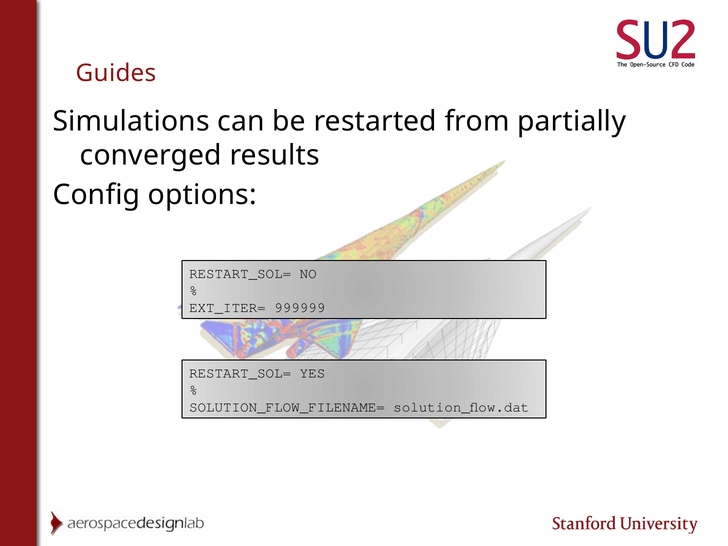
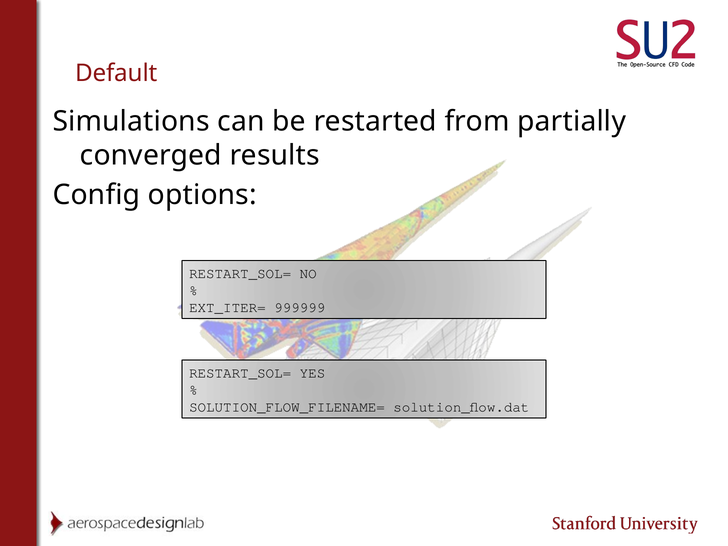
Guides: Guides -> Default
